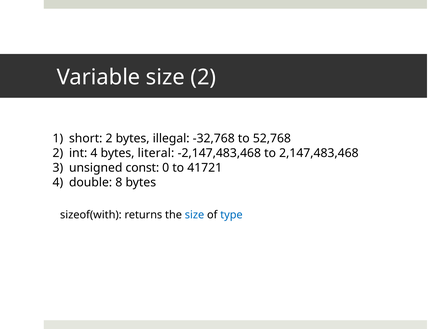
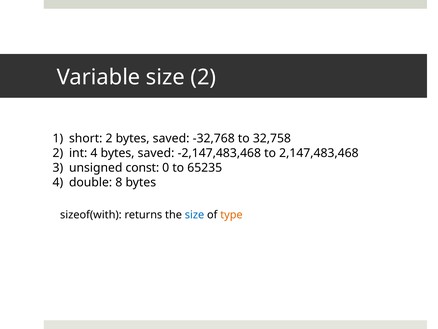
2 bytes illegal: illegal -> saved
52,768: 52,768 -> 32,758
4 bytes literal: literal -> saved
41721: 41721 -> 65235
type colour: blue -> orange
